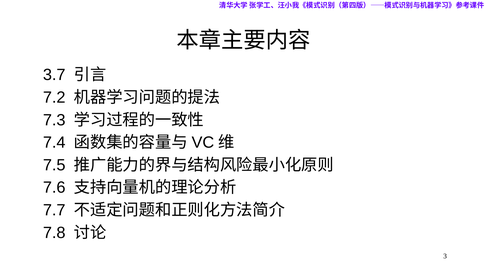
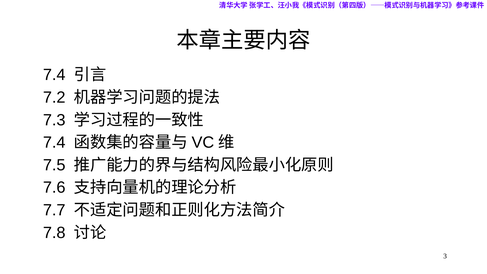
3.7 at (54, 75): 3.7 -> 7.4
